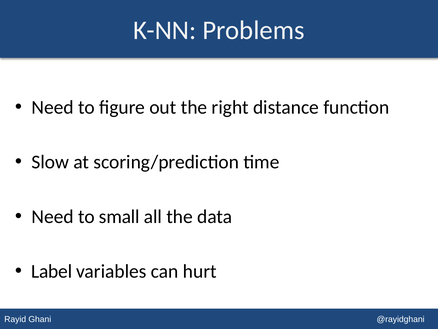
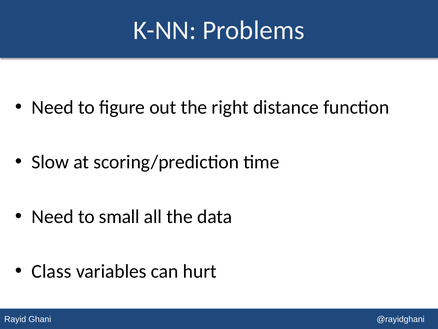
Label: Label -> Class
